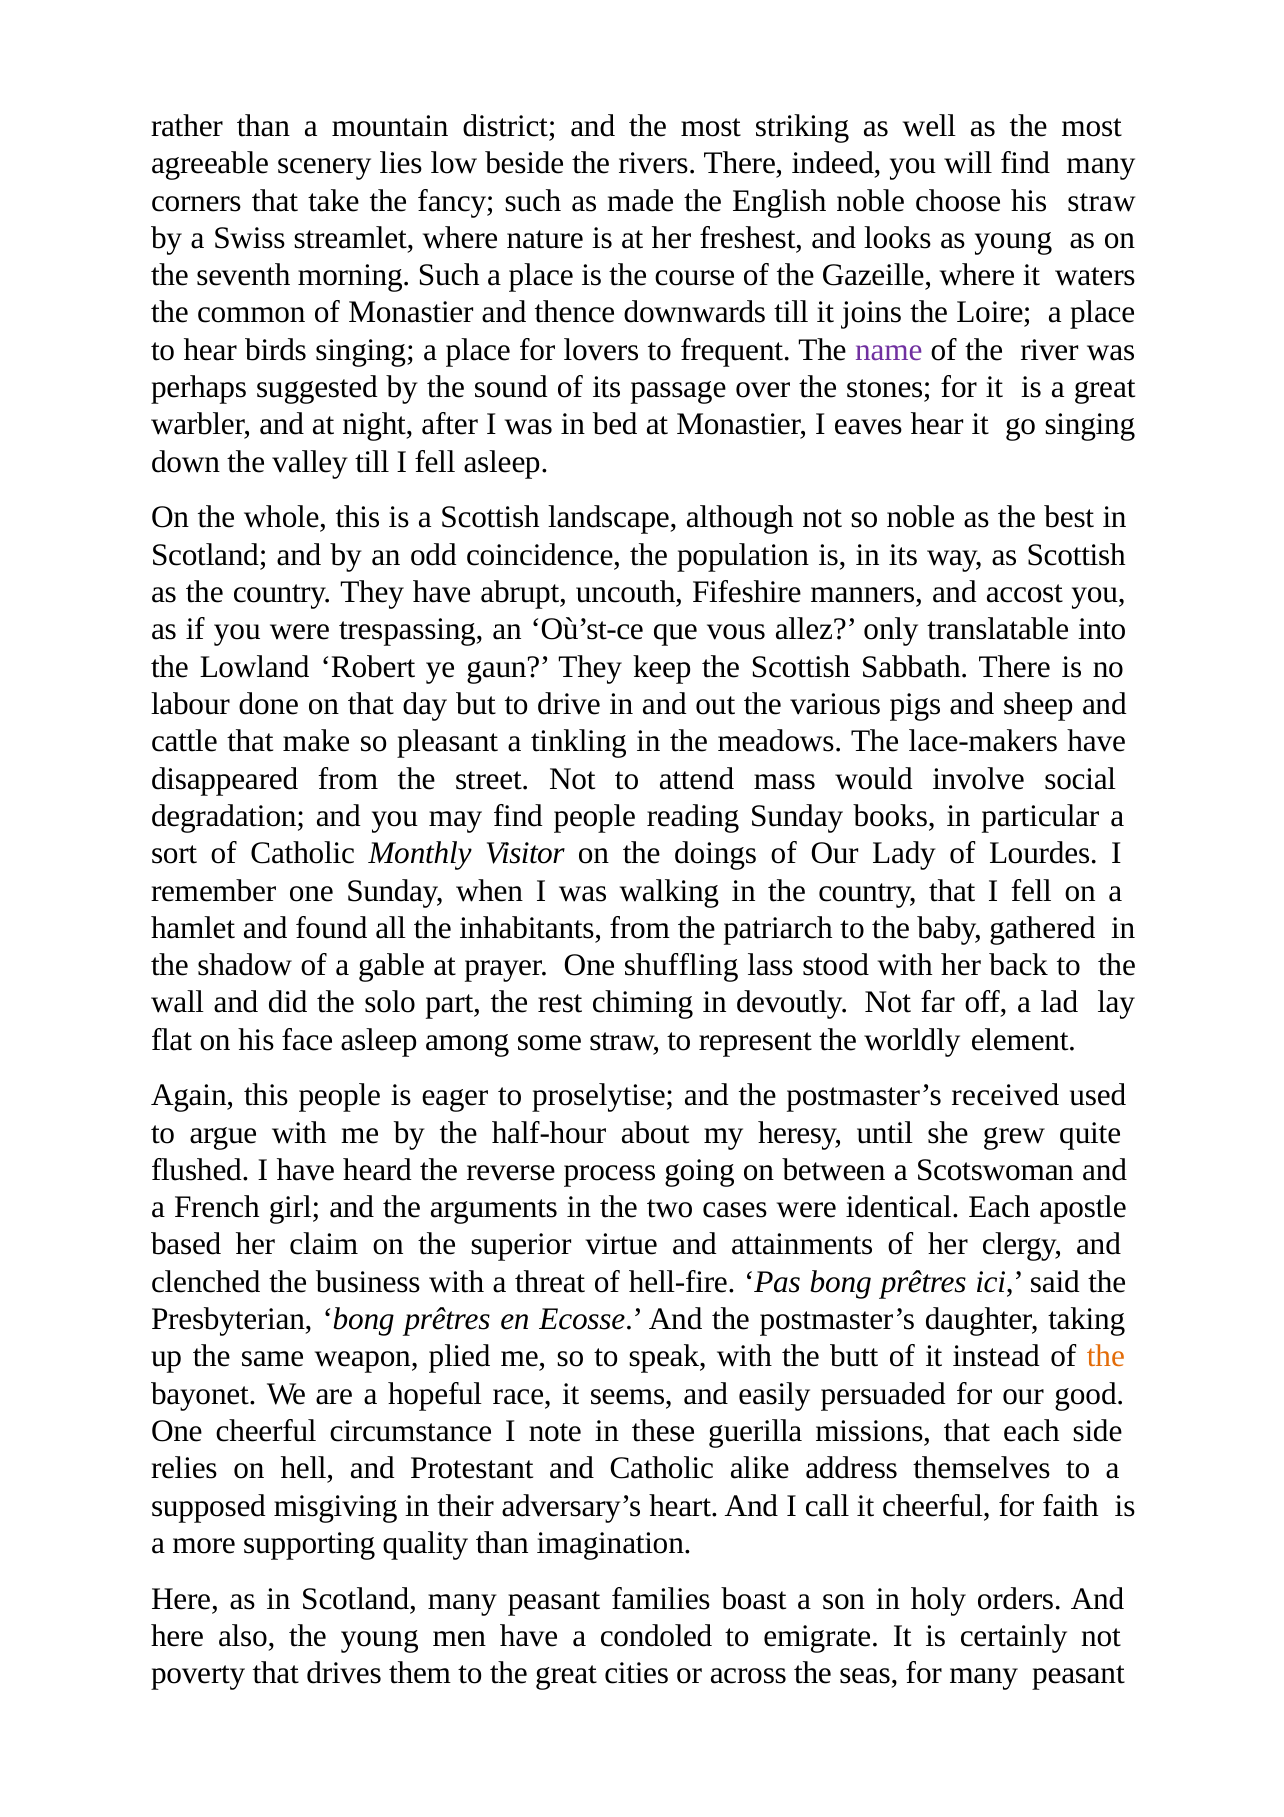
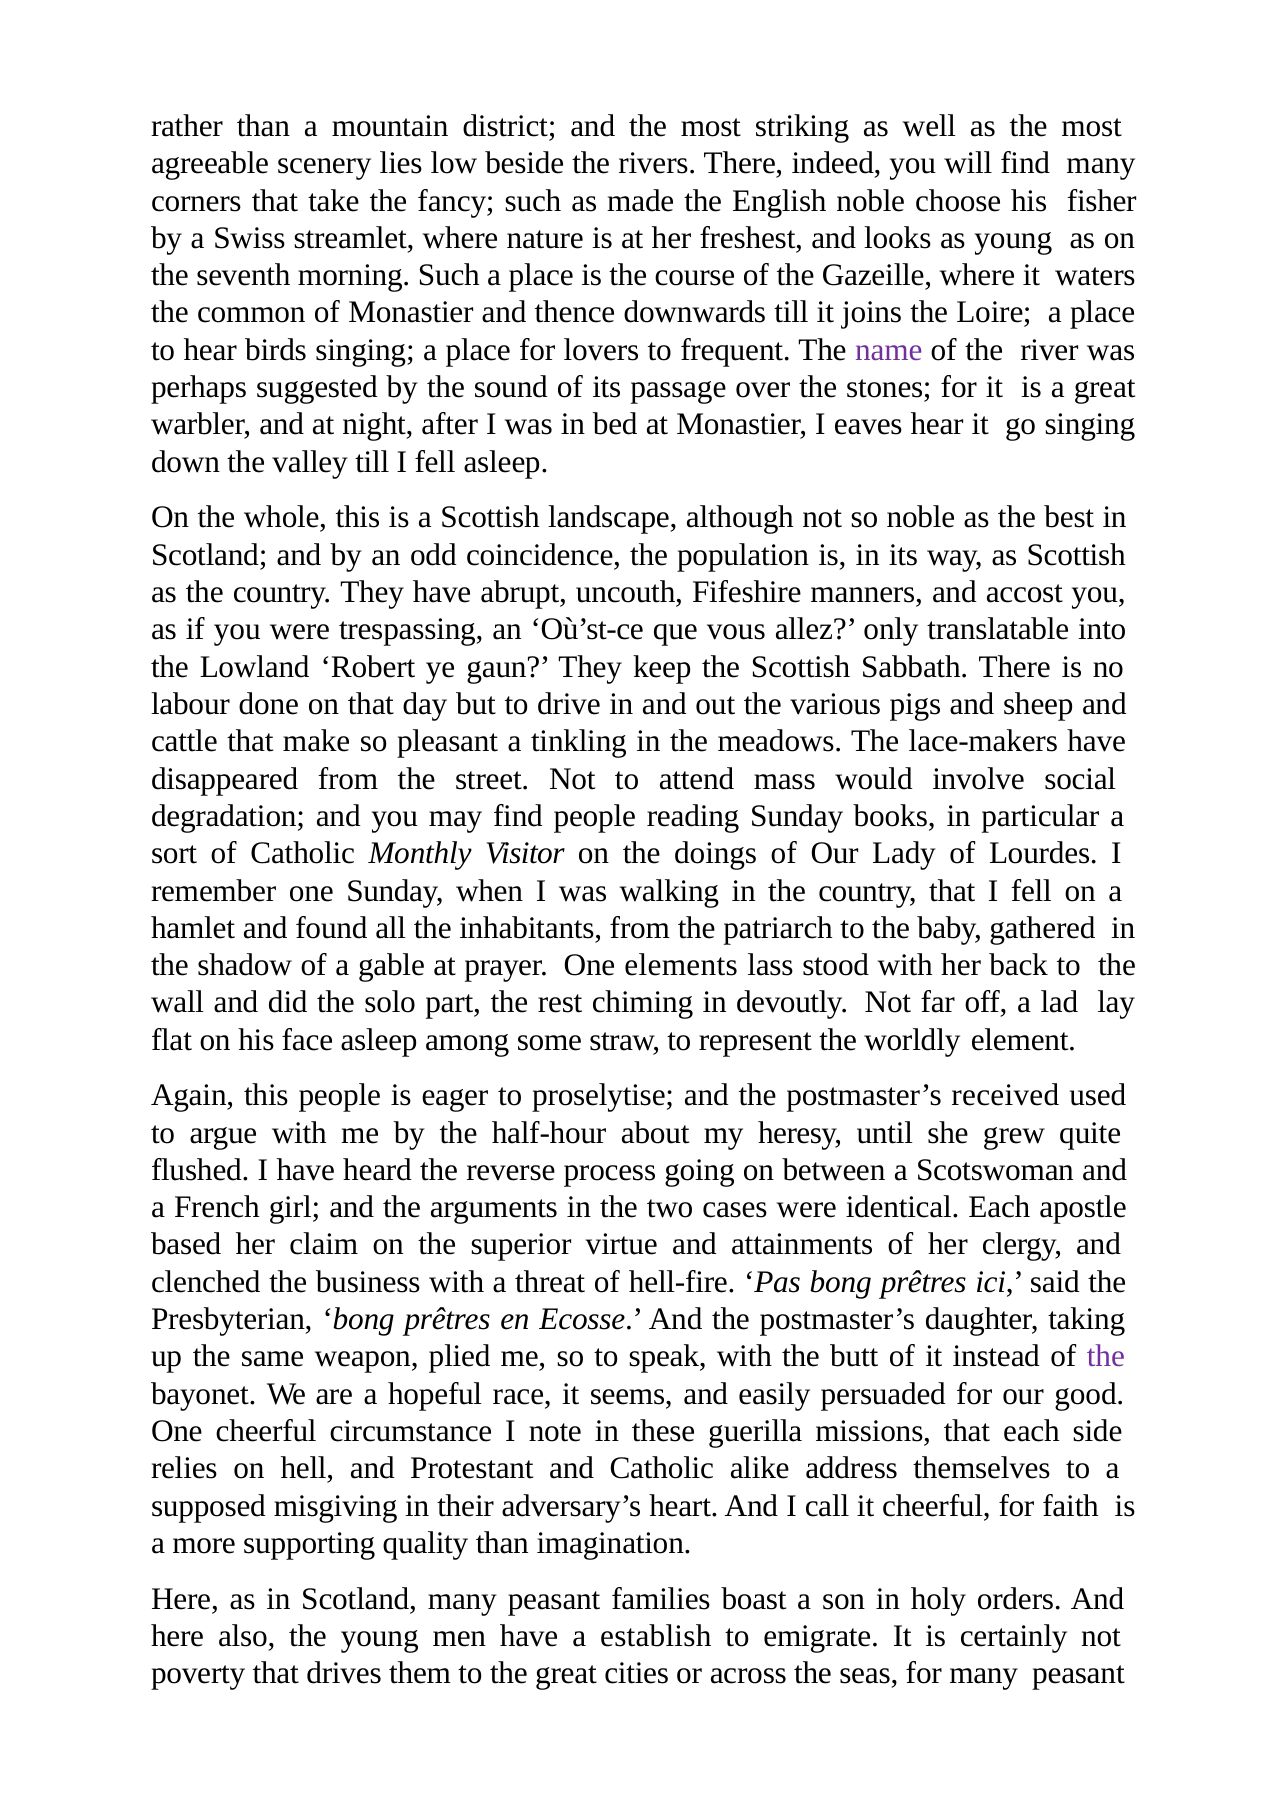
his straw: straw -> fisher
shuffling: shuffling -> elements
the at (1106, 1357) colour: orange -> purple
condoled: condoled -> establish
